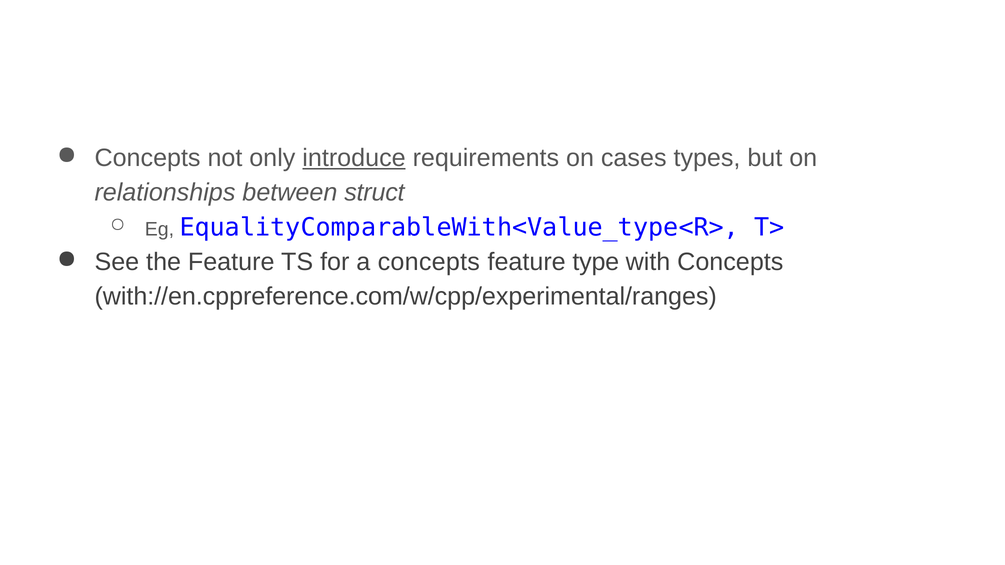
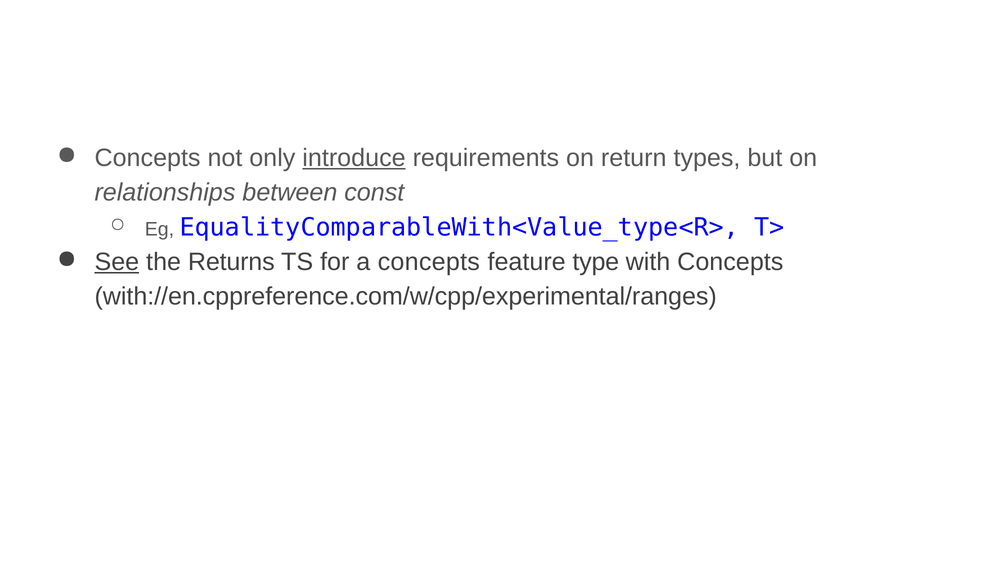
cases: cases -> return
struct: struct -> const
See underline: none -> present
the Feature: Feature -> Returns
